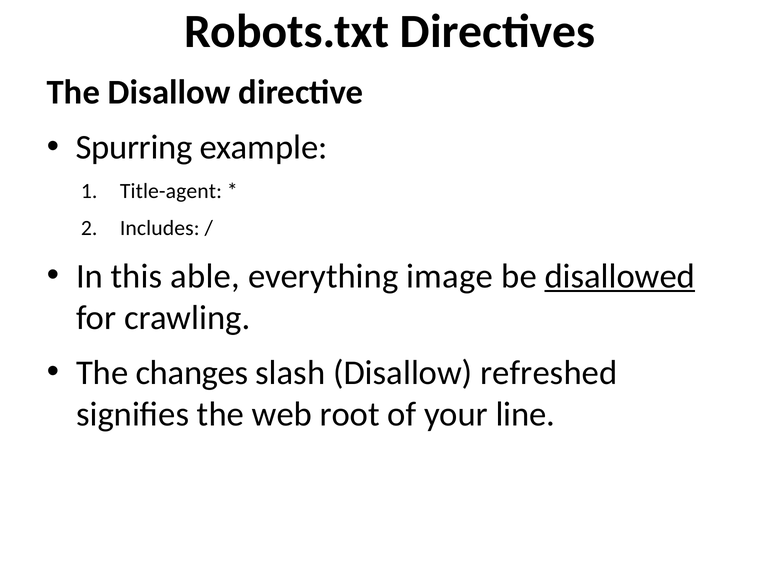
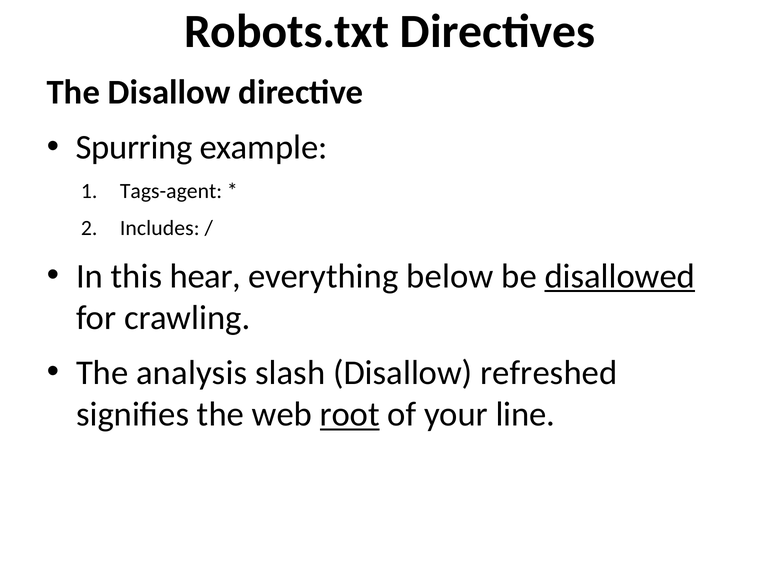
Title-agent: Title-agent -> Tags-agent
able: able -> hear
image: image -> below
changes: changes -> analysis
root underline: none -> present
